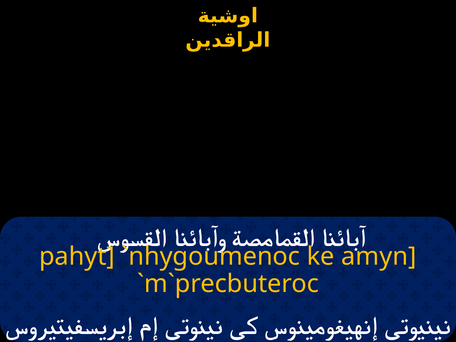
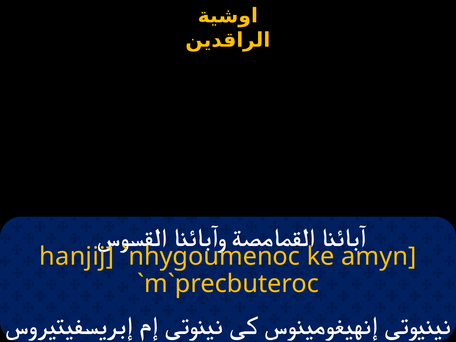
pahyt: pahyt -> hanjij
